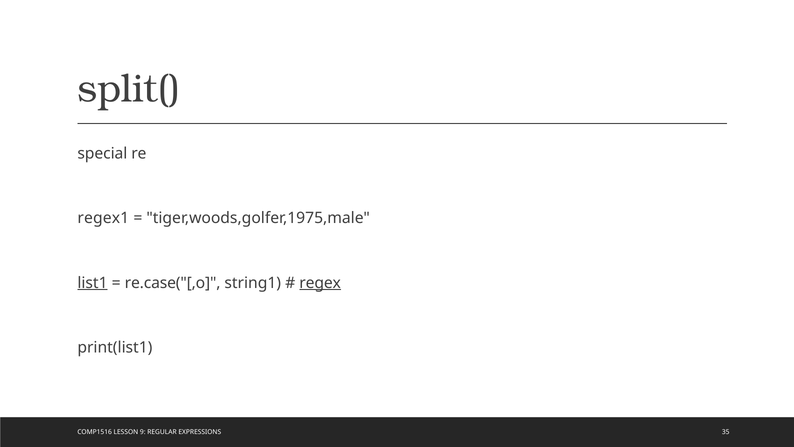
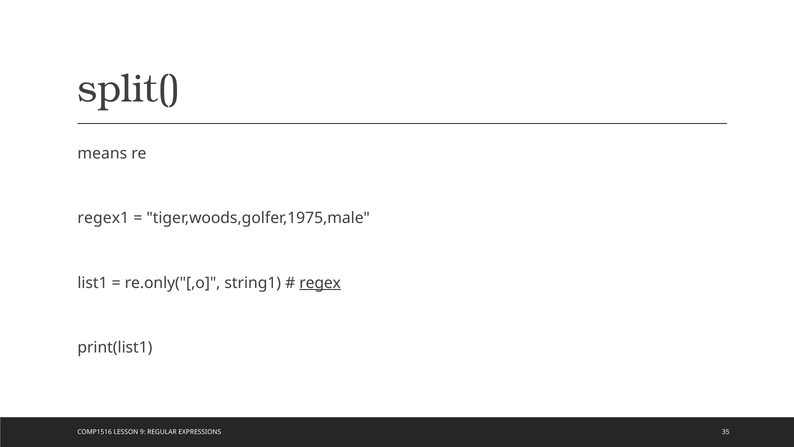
special: special -> means
list1 underline: present -> none
re.case("[,o: re.case("[,o -> re.only("[,o
